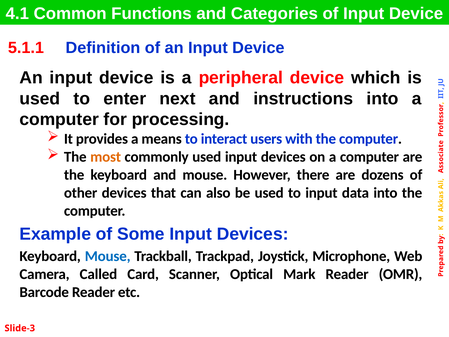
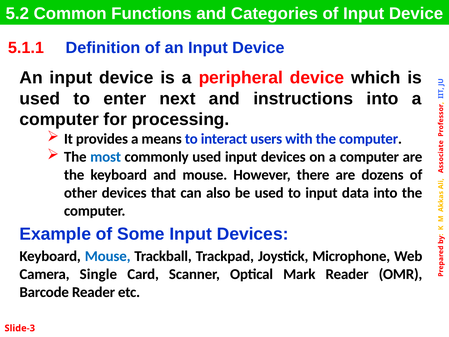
4.1: 4.1 -> 5.2
most colour: orange -> blue
Called: Called -> Single
